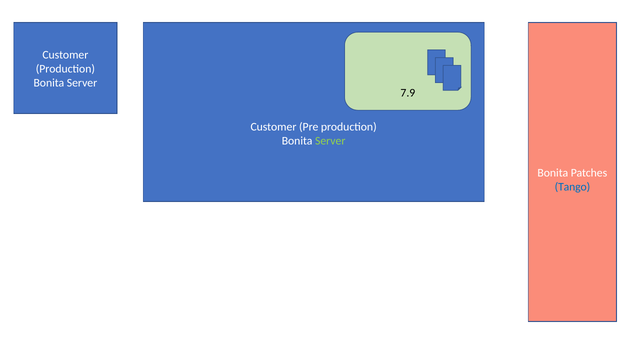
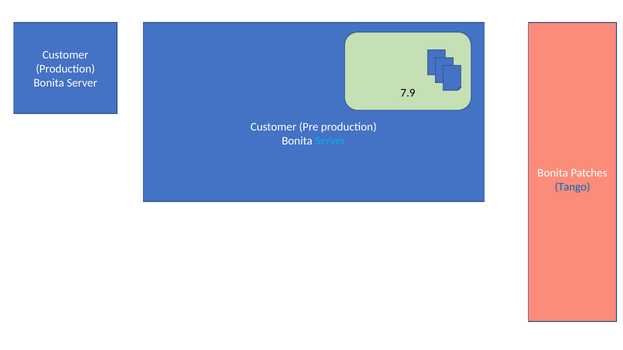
Server at (330, 141) colour: light green -> light blue
